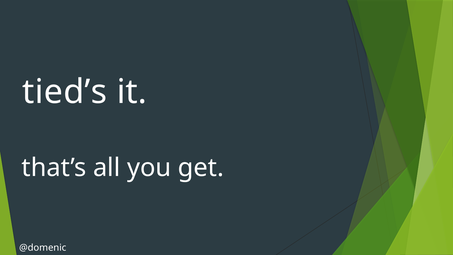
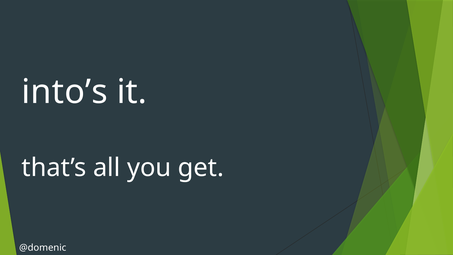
tied’s: tied’s -> into’s
